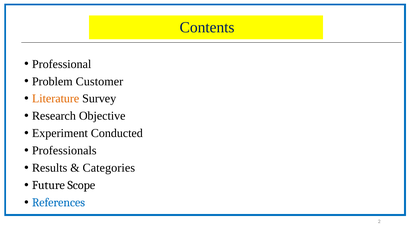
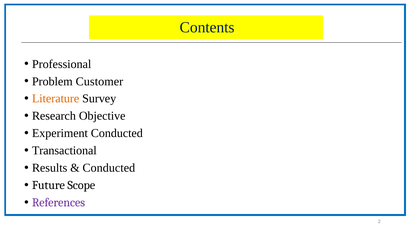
Professionals: Professionals -> Transactional
Categories at (109, 168): Categories -> Conducted
References colour: blue -> purple
